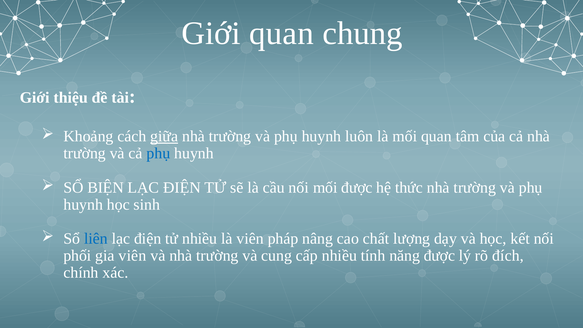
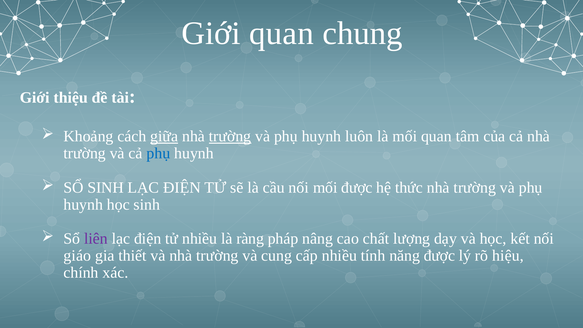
trường at (230, 136) underline: none -> present
SỔ BIỆN: BIỆN -> SINH
liên colour: blue -> purple
là viên: viên -> ràng
phối: phối -> giáo
gia viên: viên -> thiết
đích: đích -> hiệu
